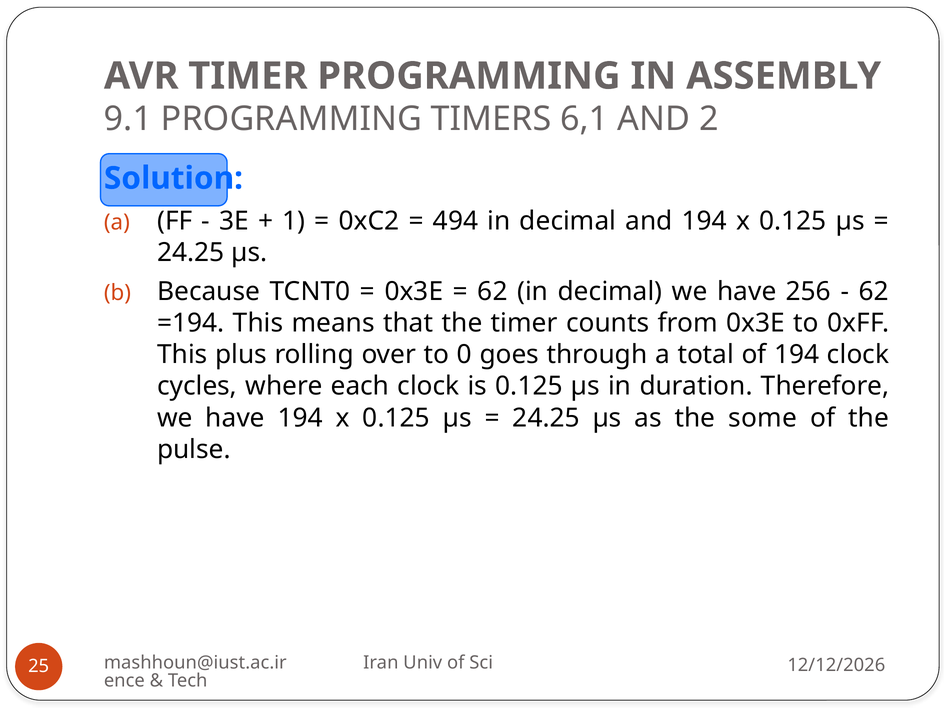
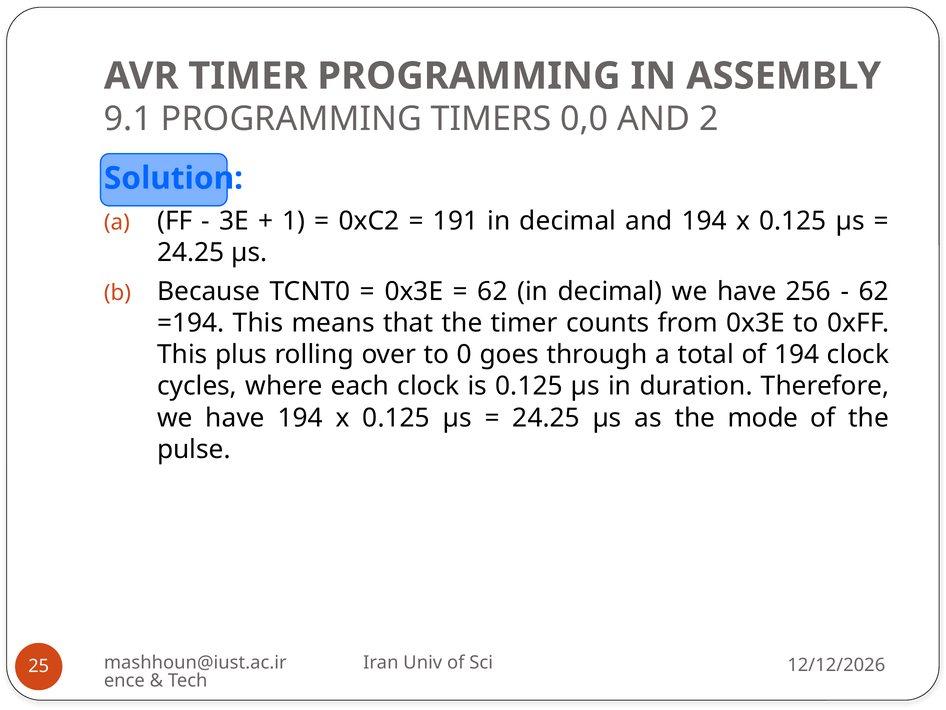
6,1: 6,1 -> 0,0
494: 494 -> 191
some: some -> mode
